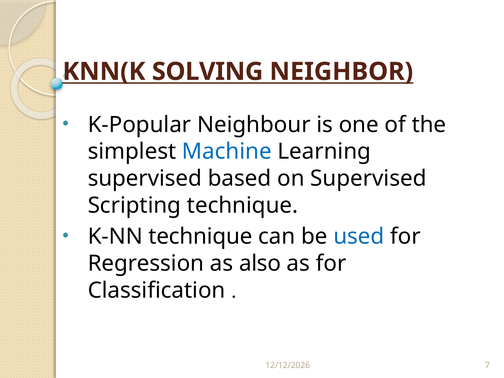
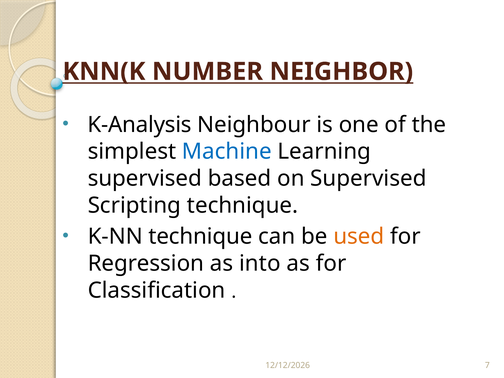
SOLVING: SOLVING -> NUMBER
K-Popular: K-Popular -> K-Analysis
used colour: blue -> orange
also: also -> into
